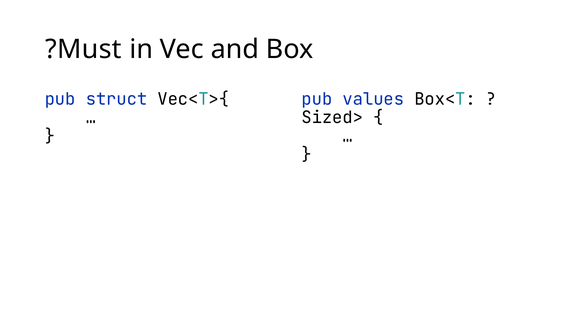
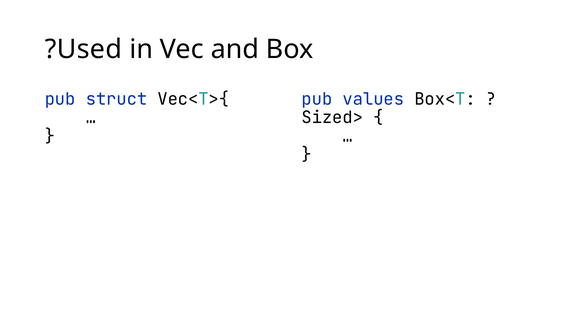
?Must: ?Must -> ?Used
